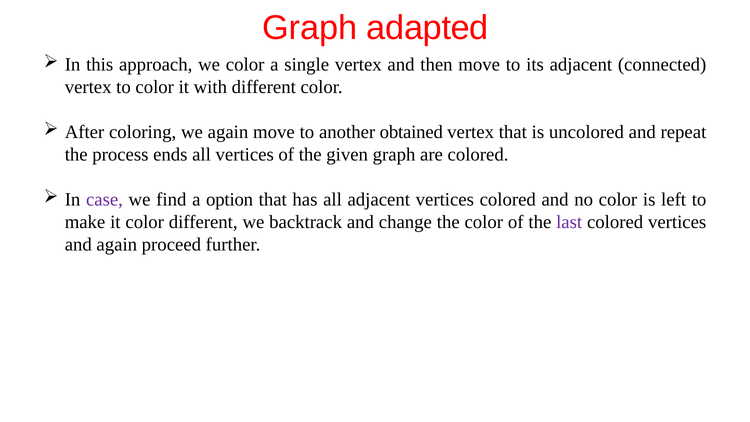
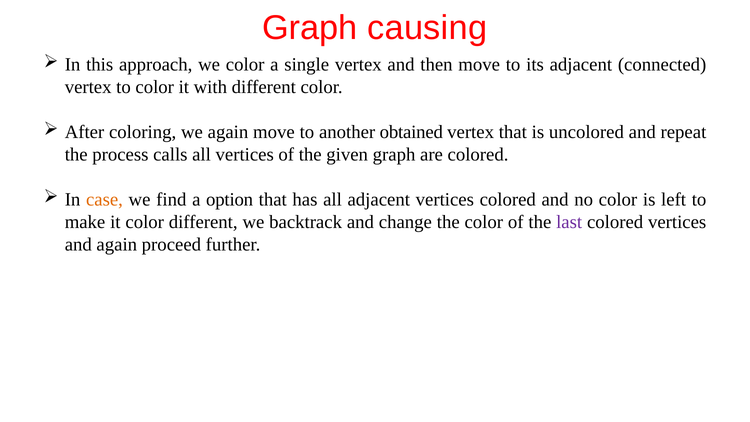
adapted: adapted -> causing
ends: ends -> calls
case colour: purple -> orange
